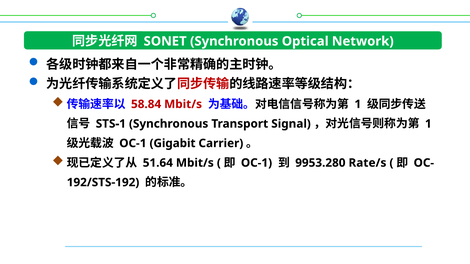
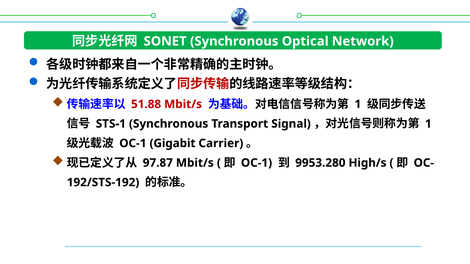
58.84: 58.84 -> 51.88
51.64: 51.64 -> 97.87
Rate/s: Rate/s -> High/s
